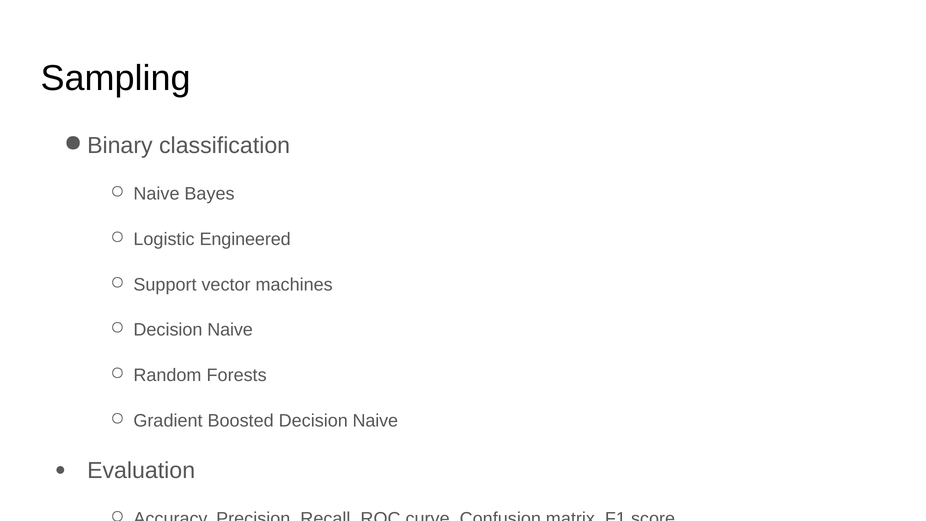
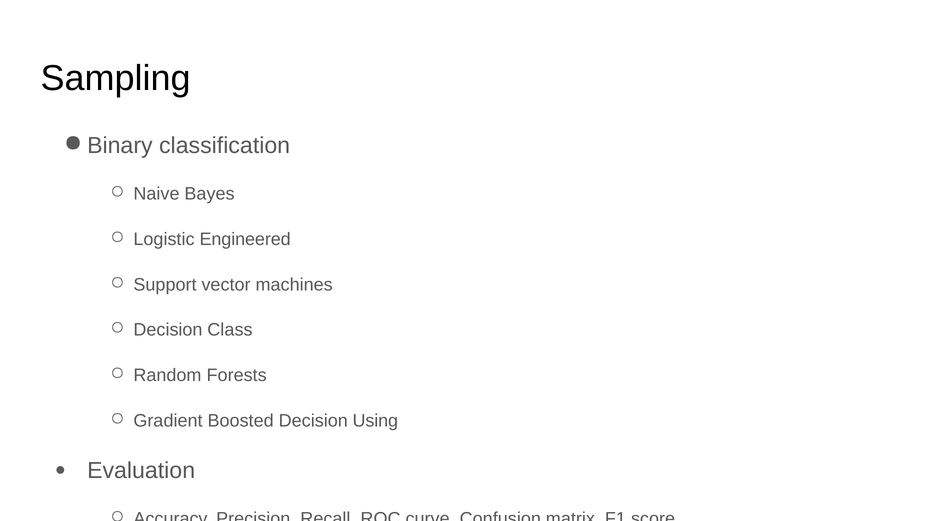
Naive at (230, 330): Naive -> Class
Boosted Decision Naive: Naive -> Using
